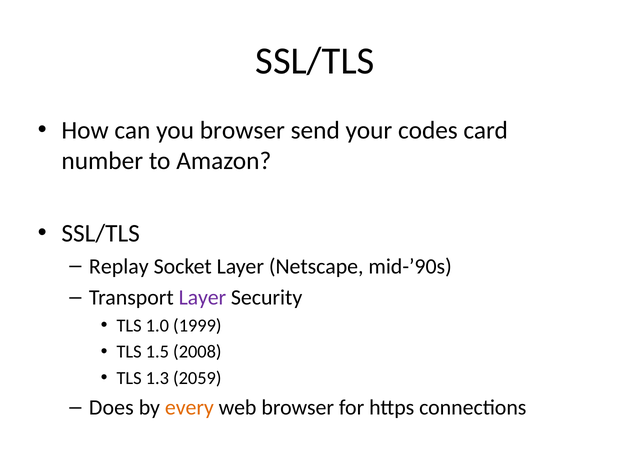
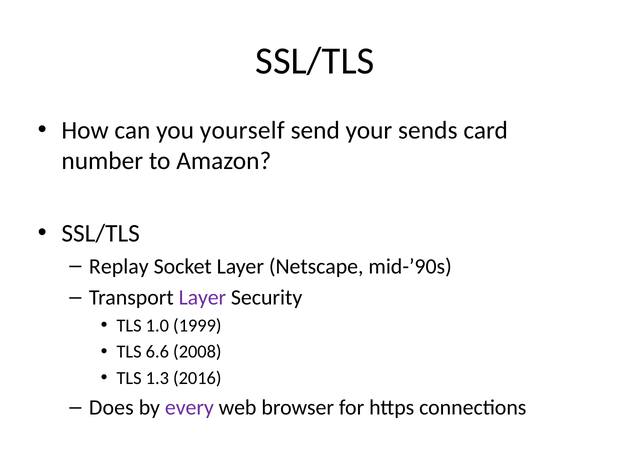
you browser: browser -> yourself
codes: codes -> sends
1.5: 1.5 -> 6.6
2059: 2059 -> 2016
every colour: orange -> purple
